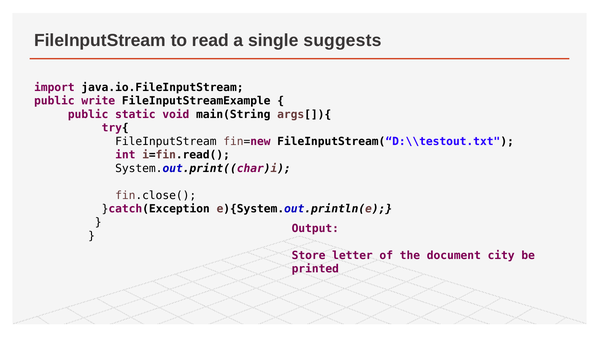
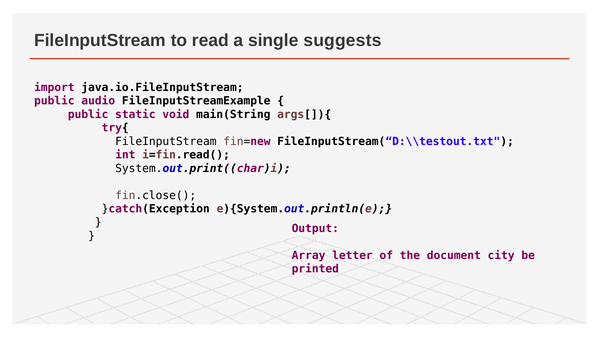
write: write -> audio
Store: Store -> Array
